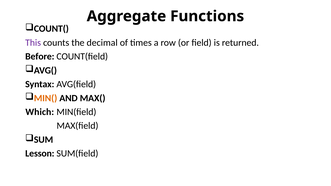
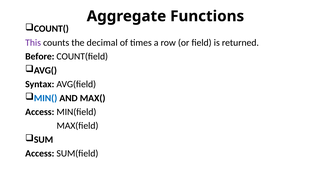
MIN( colour: orange -> blue
Which at (40, 112): Which -> Access
Lesson at (40, 154): Lesson -> Access
